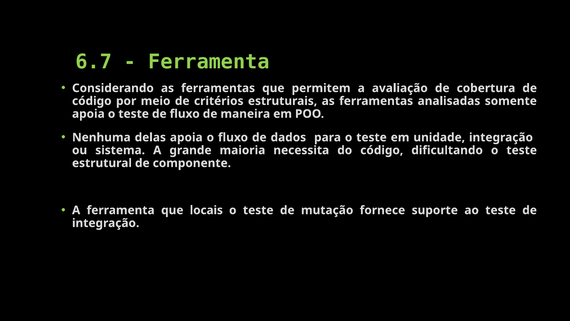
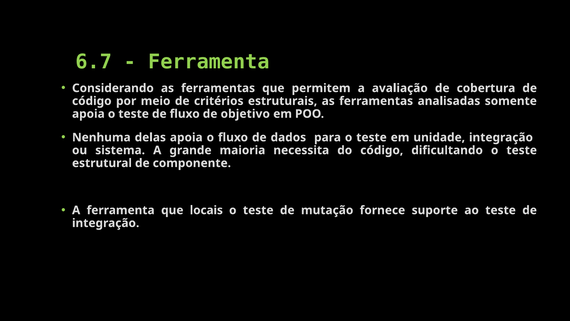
maneira: maneira -> objetivo
